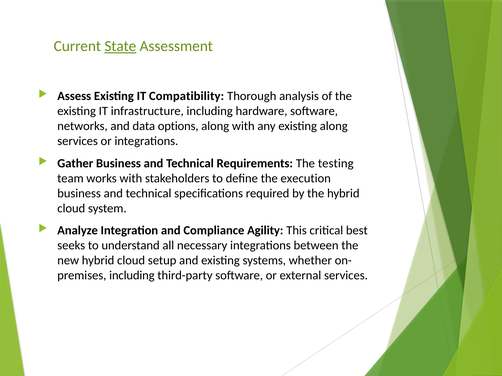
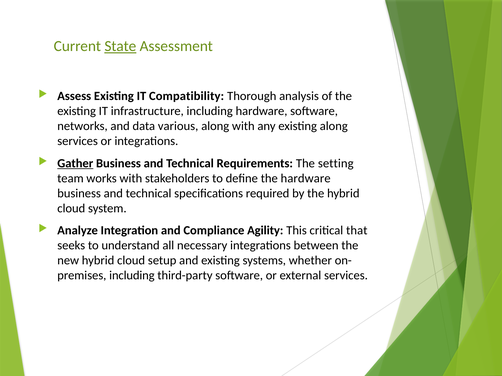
options: options -> various
Gather underline: none -> present
testing: testing -> setting
the execution: execution -> hardware
best: best -> that
